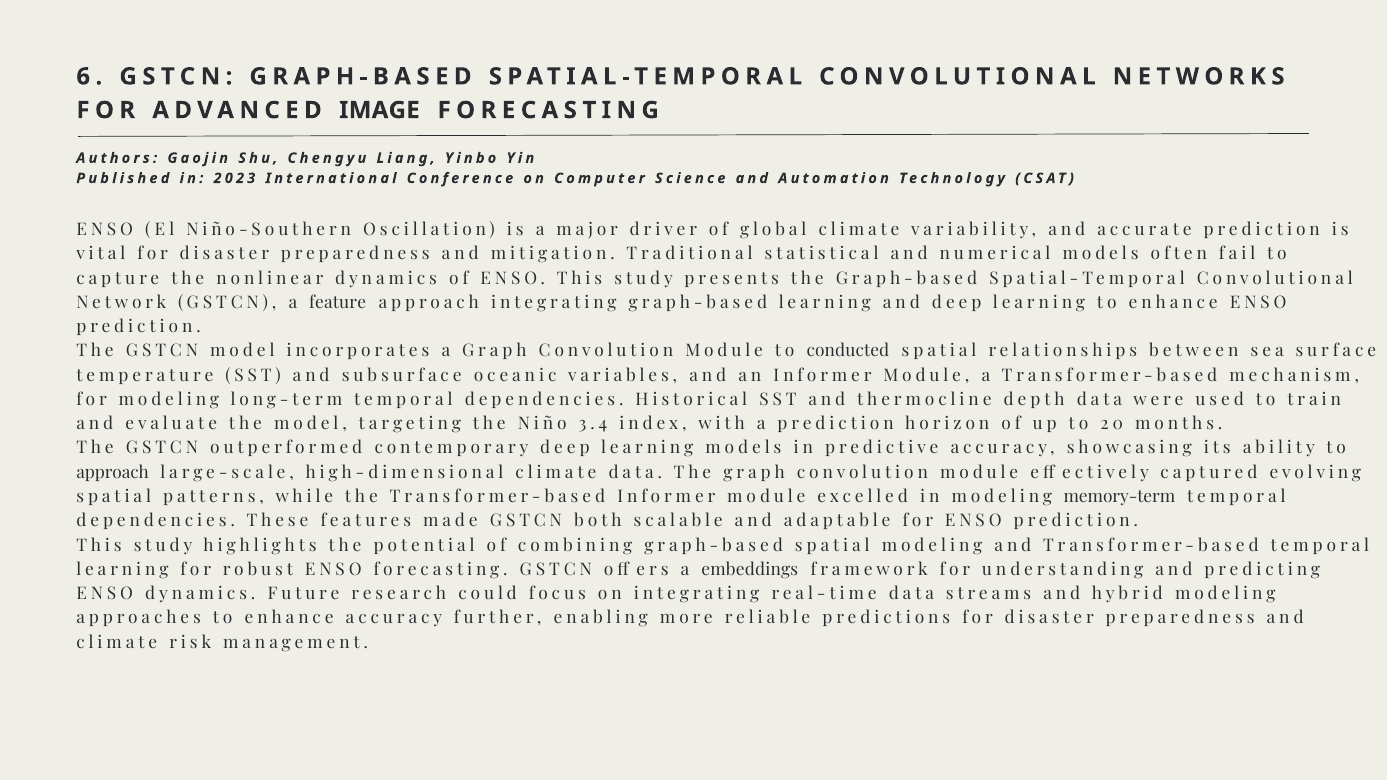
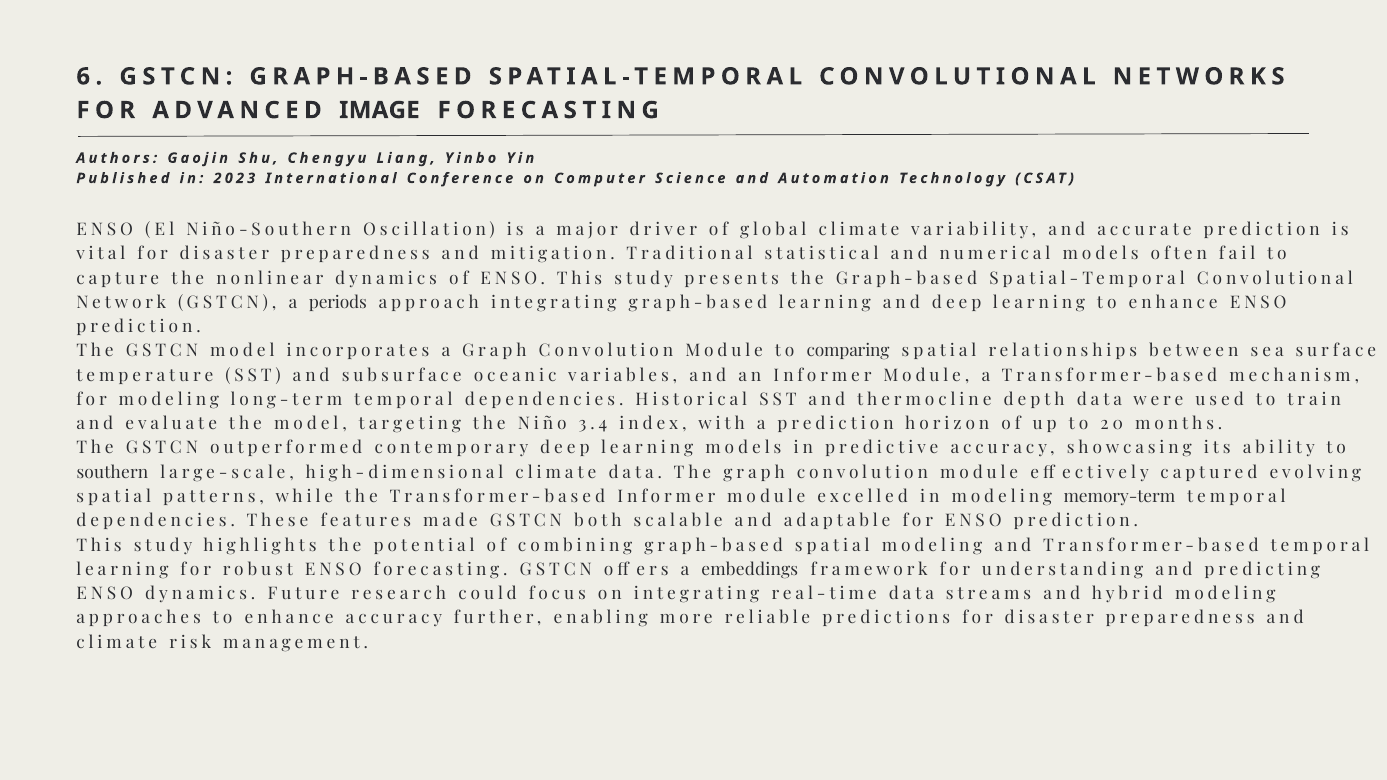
feature: feature -> periods
conducted: conducted -> comparing
approach at (113, 473): approach -> southern
